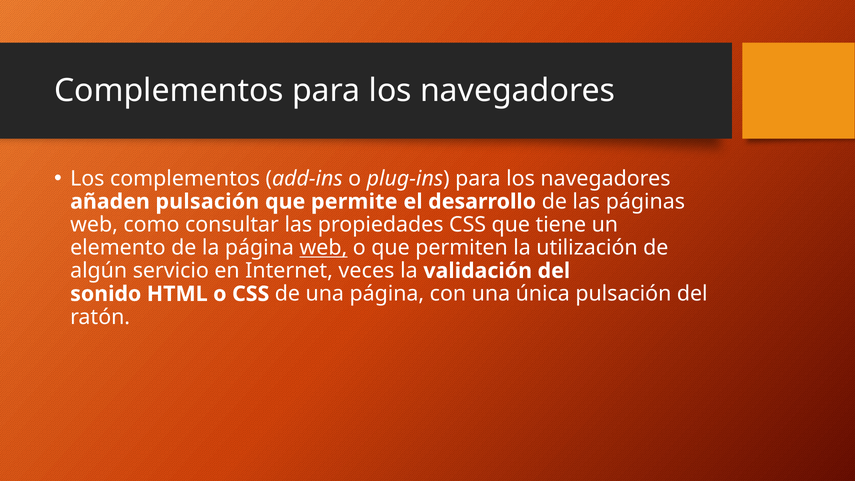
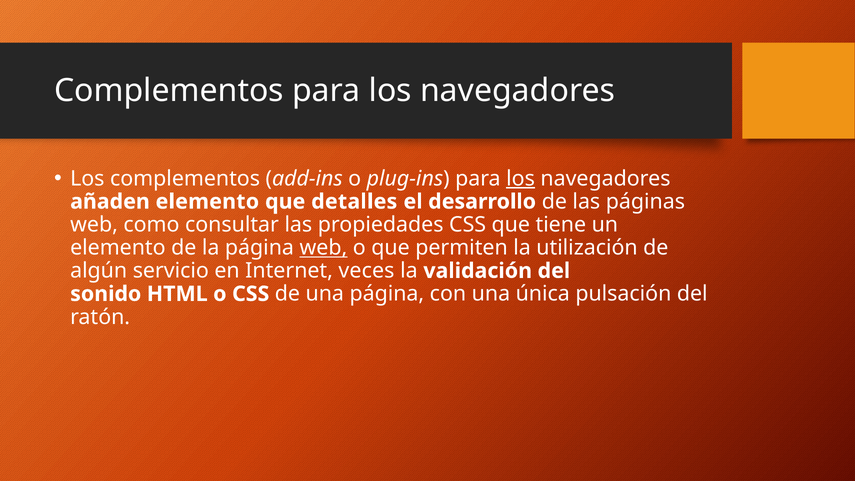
los at (521, 179) underline: none -> present
añaden pulsación: pulsación -> elemento
permite: permite -> detalles
